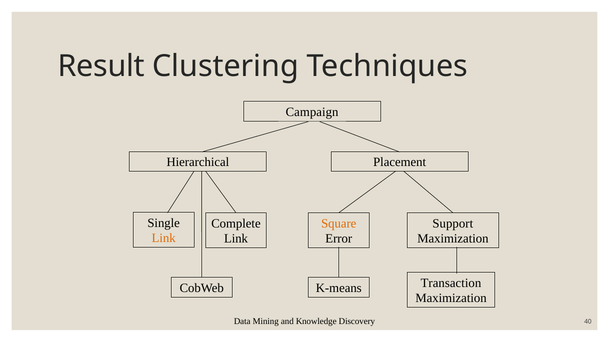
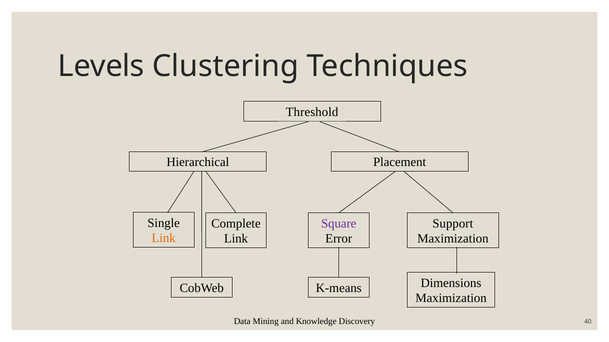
Result: Result -> Levels
Campaign: Campaign -> Threshold
Square colour: orange -> purple
Transaction: Transaction -> Dimensions
